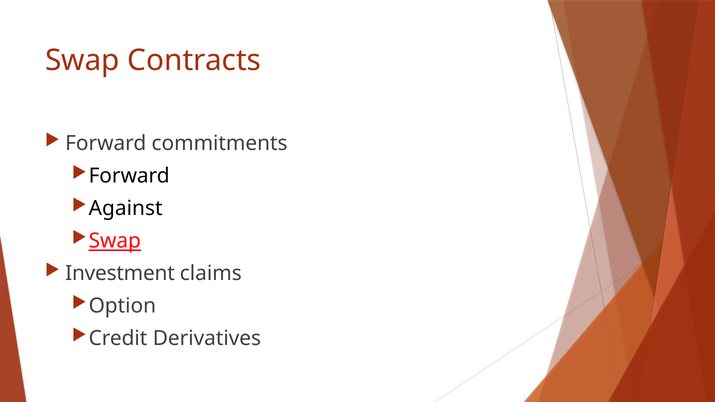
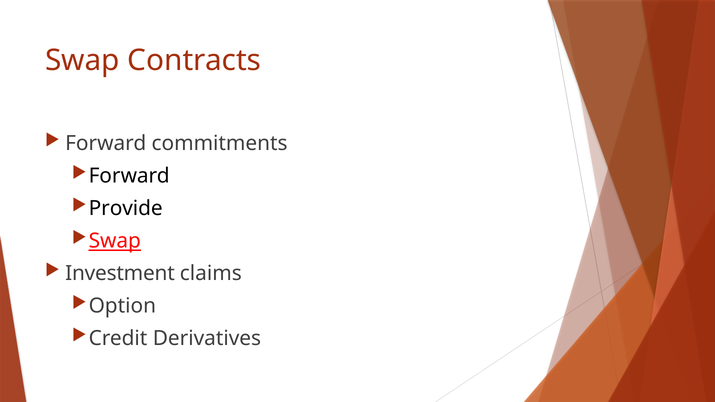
Against: Against -> Provide
